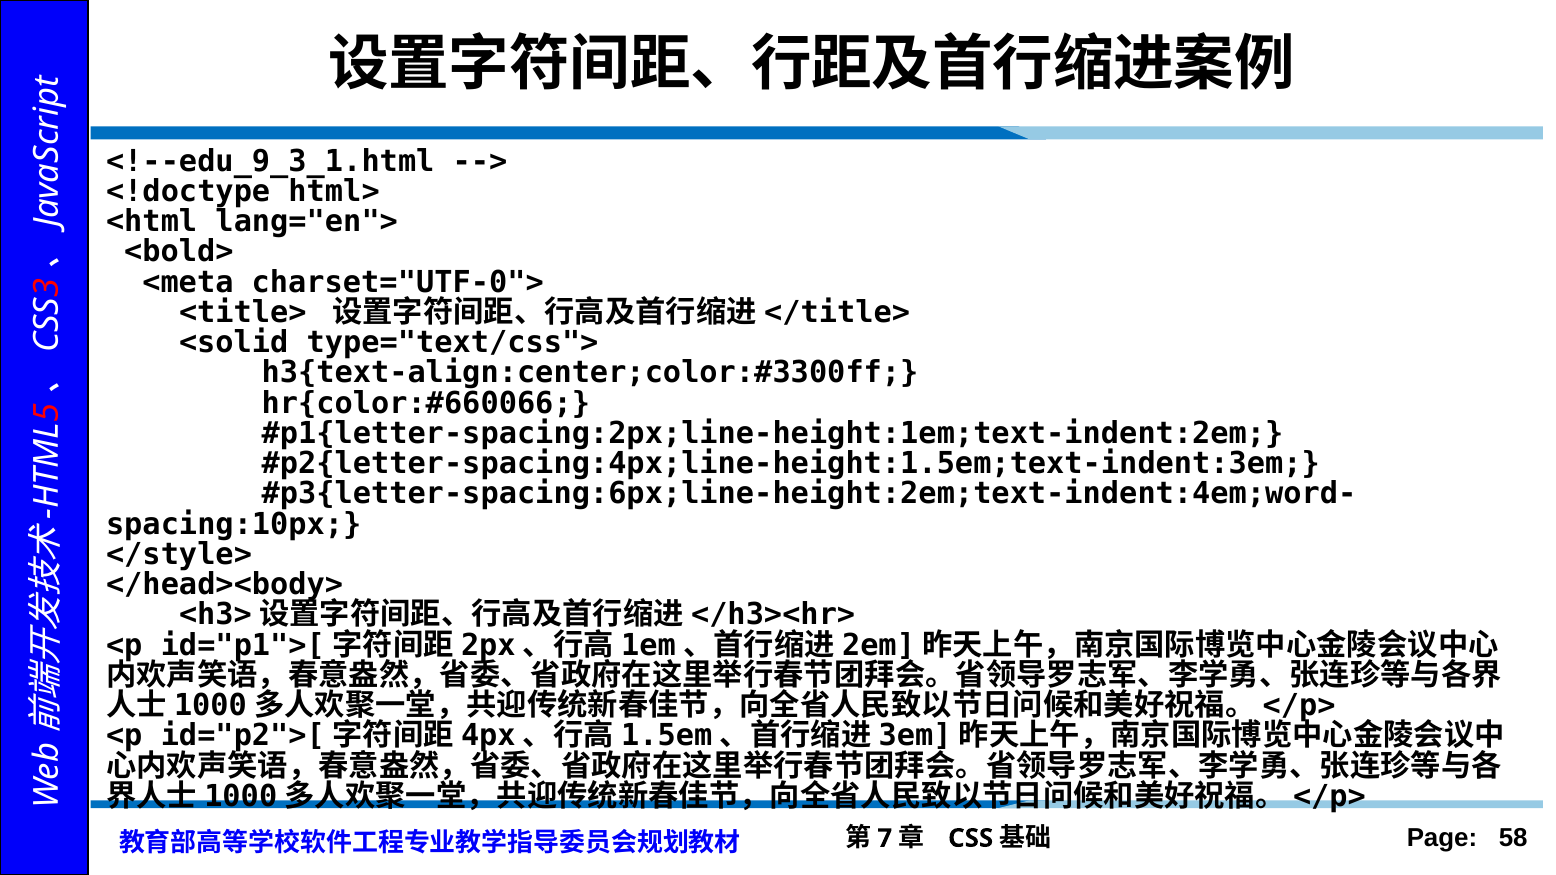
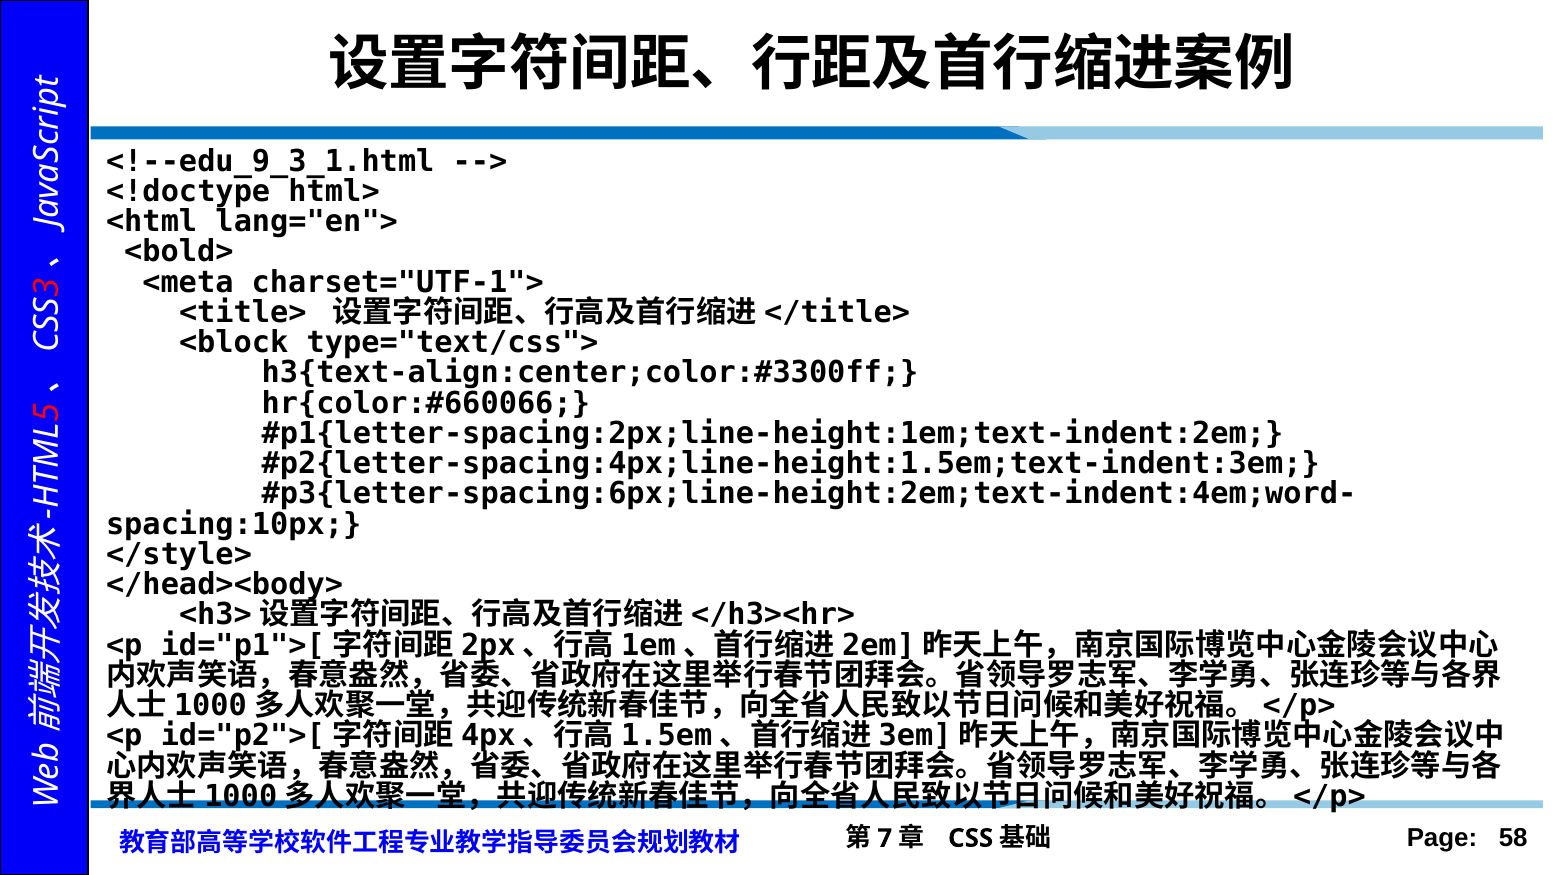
charset="UTF-0">: charset="UTF-0"> -> charset="UTF-1">
<solid: <solid -> <block
